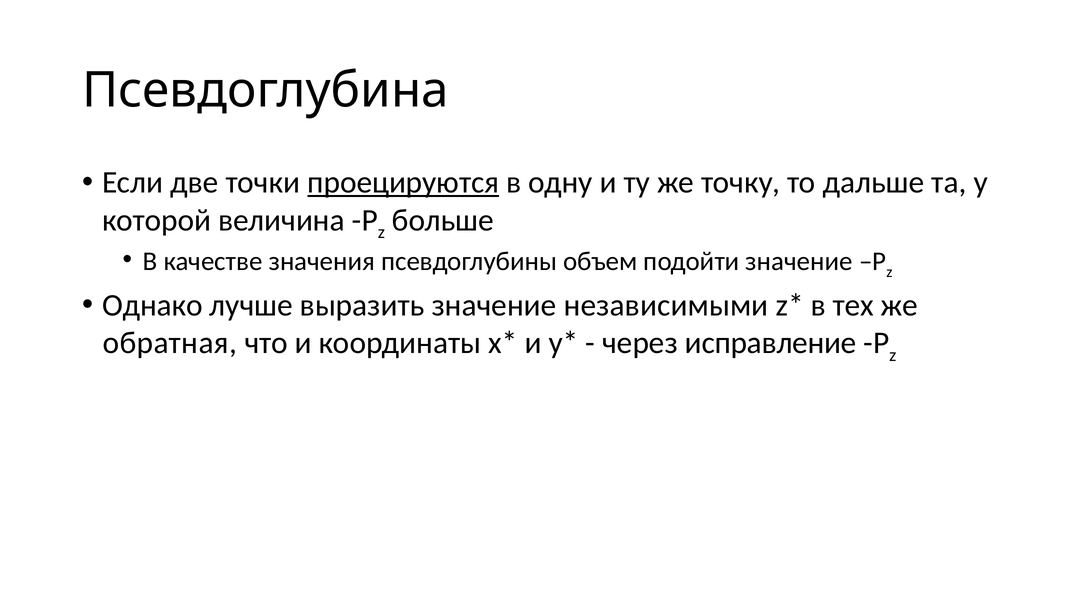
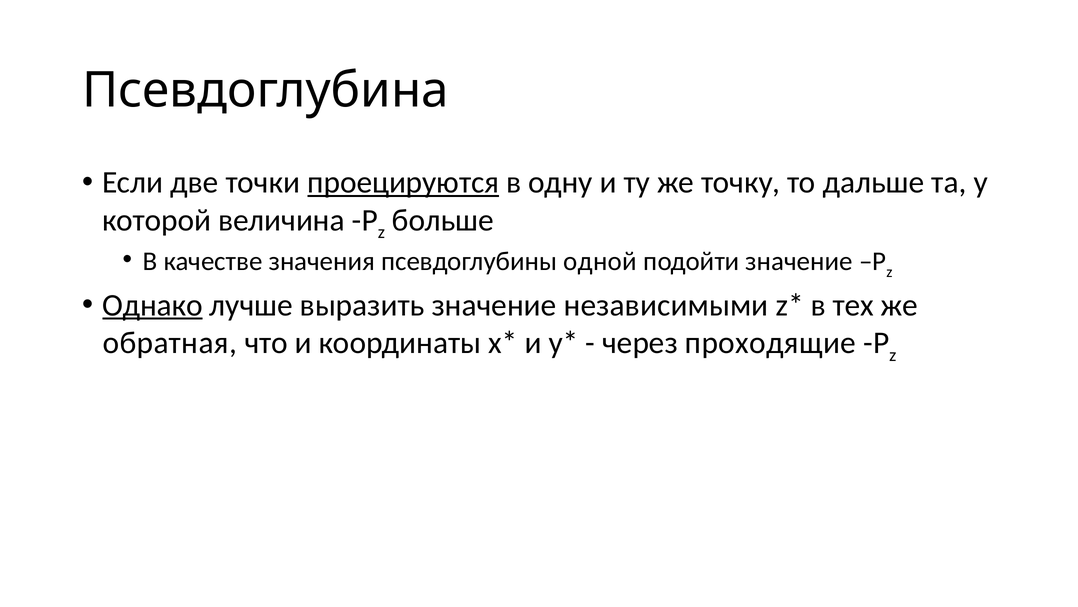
объем: объем -> одной
Однако underline: none -> present
исправление: исправление -> проходящие
